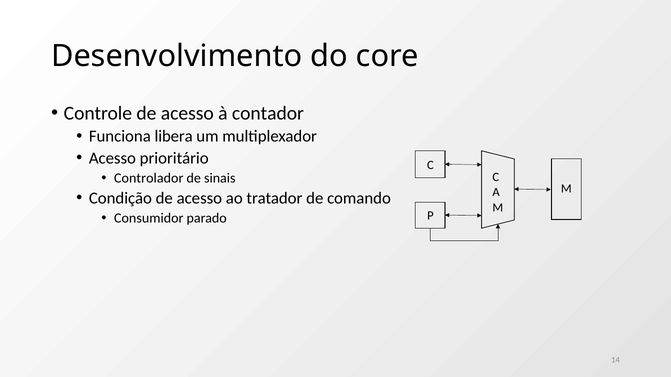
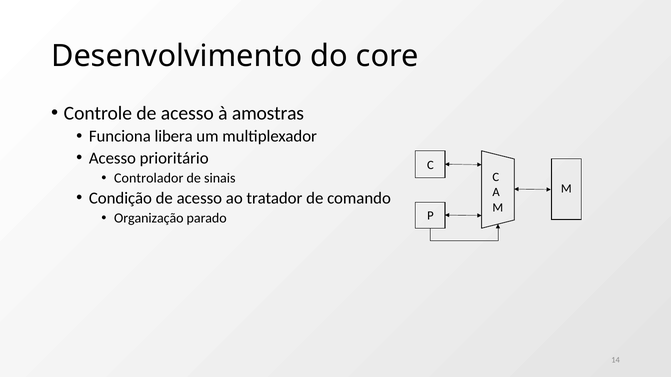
contador: contador -> amostras
Consumidor: Consumidor -> Organização
